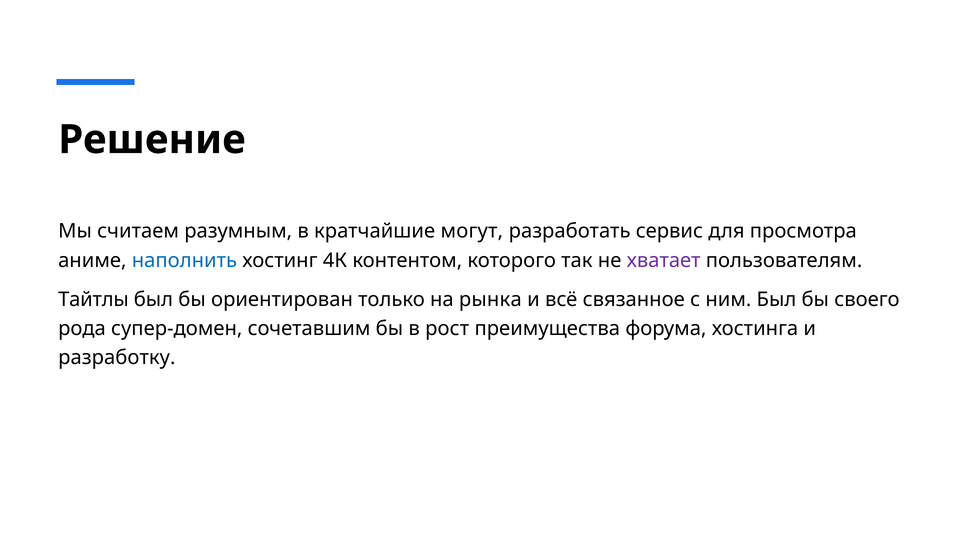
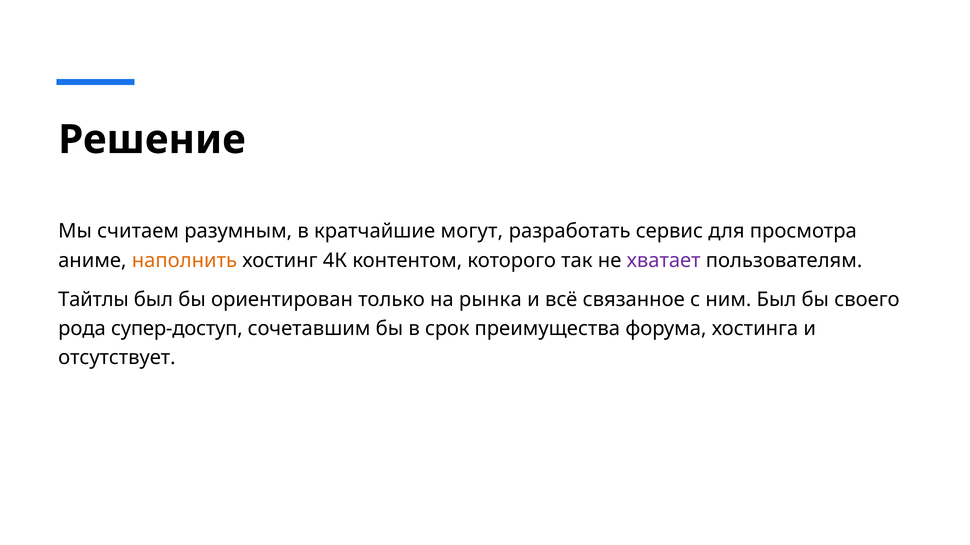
наполнить colour: blue -> orange
супер-домен: супер-домен -> супер-доступ
рост: рост -> срок
разработку: разработку -> отсутствует
